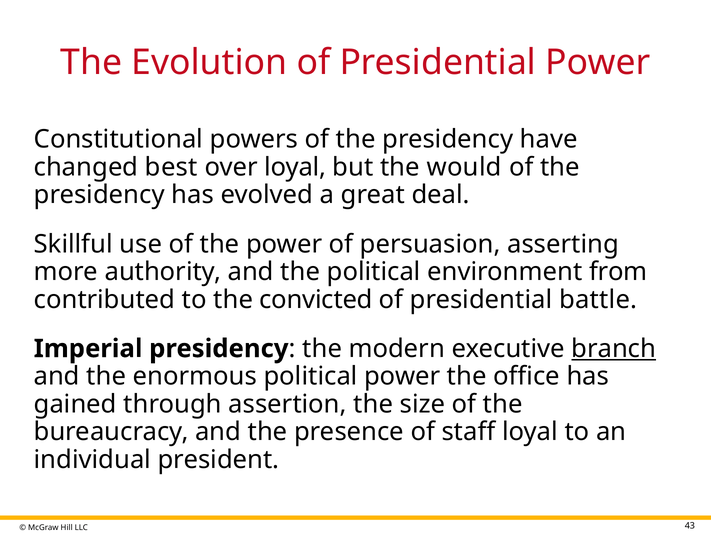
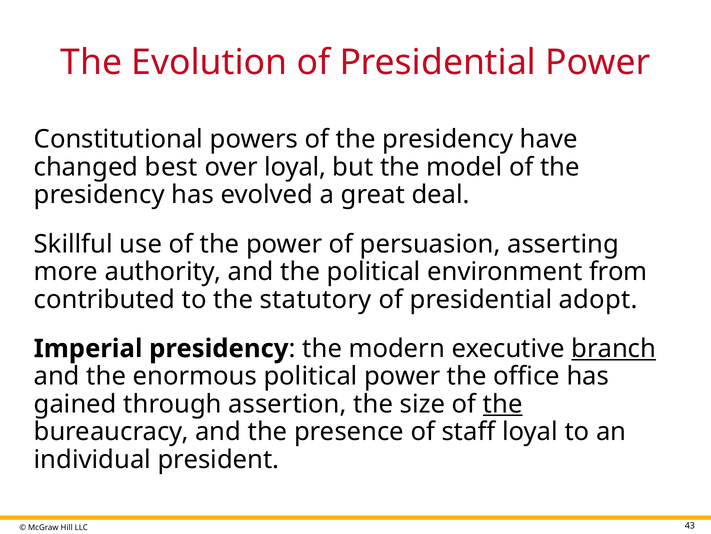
would: would -> model
convicted: convicted -> statutory
battle: battle -> adopt
the at (503, 404) underline: none -> present
